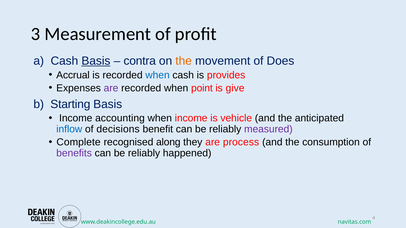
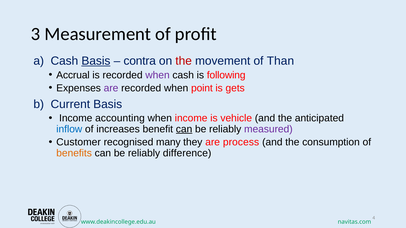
the at (184, 61) colour: orange -> red
Does: Does -> Than
when at (158, 75) colour: blue -> purple
provides: provides -> following
give: give -> gets
Starting: Starting -> Current
decisions: decisions -> increases
can at (184, 129) underline: none -> present
Complete: Complete -> Customer
along: along -> many
benefits colour: purple -> orange
happened: happened -> difference
